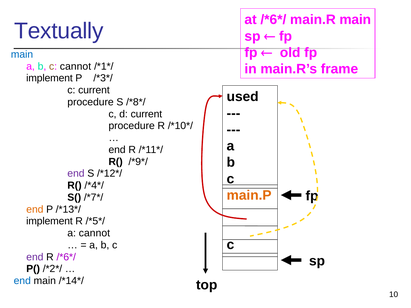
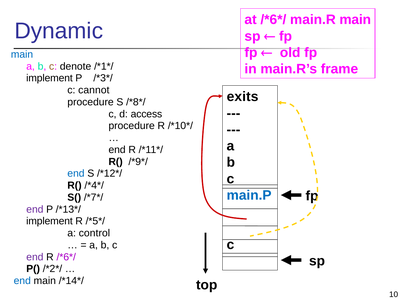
Textually: Textually -> Dynamic
c cannot: cannot -> denote
c current: current -> cannot
used: used -> exits
d current: current -> access
end at (76, 174) colour: purple -> blue
main.P colour: orange -> blue
end at (35, 209) colour: orange -> purple
a cannot: cannot -> control
